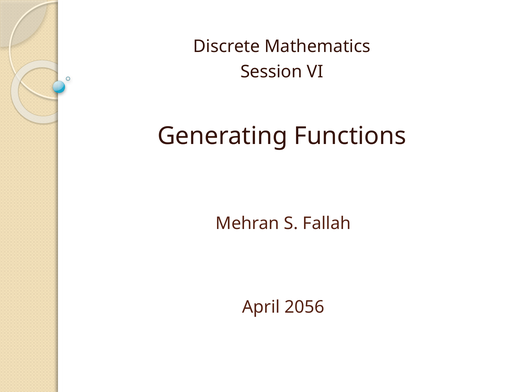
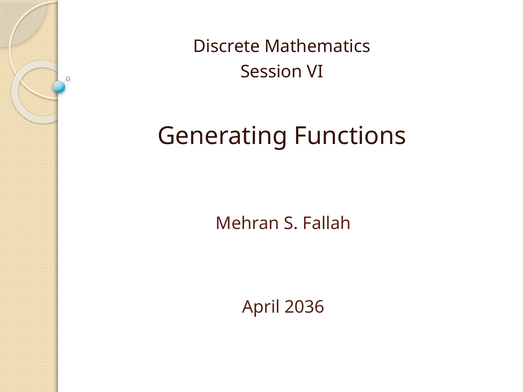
2056: 2056 -> 2036
